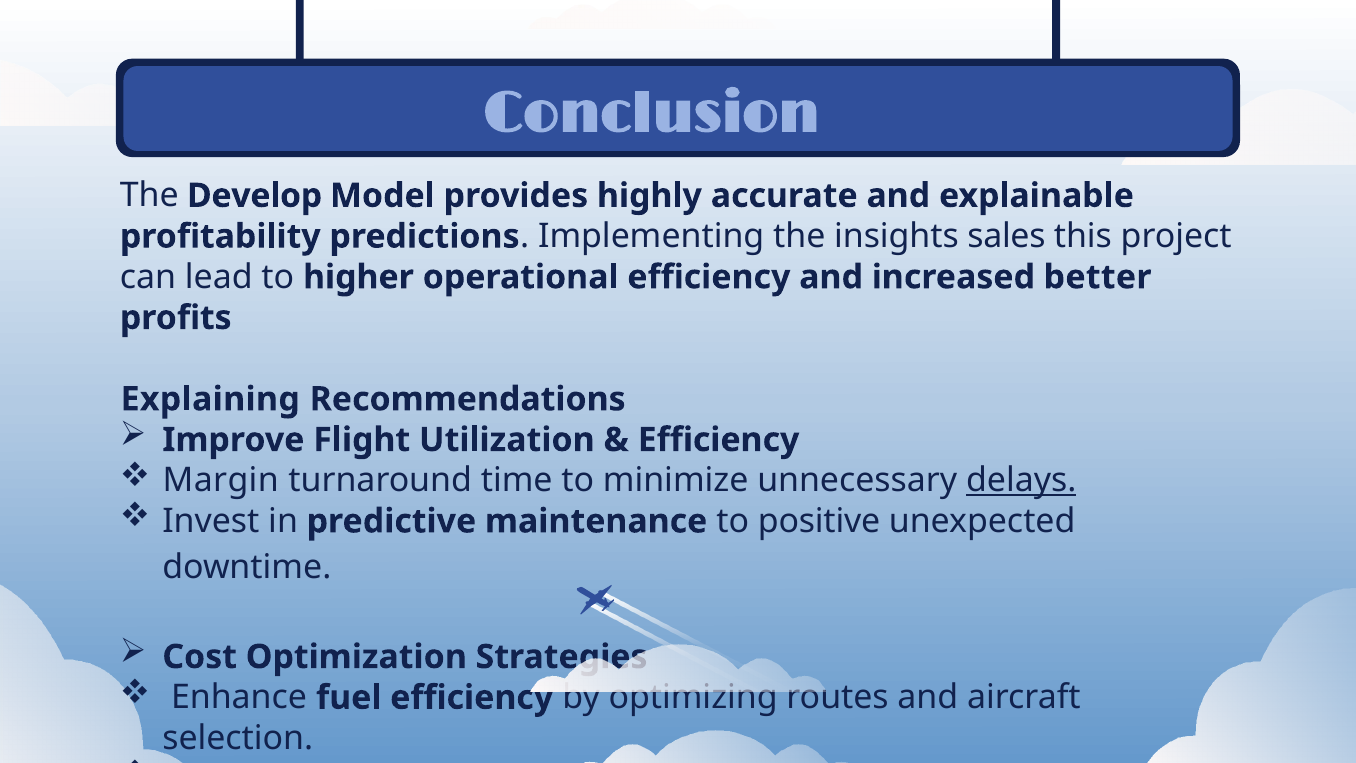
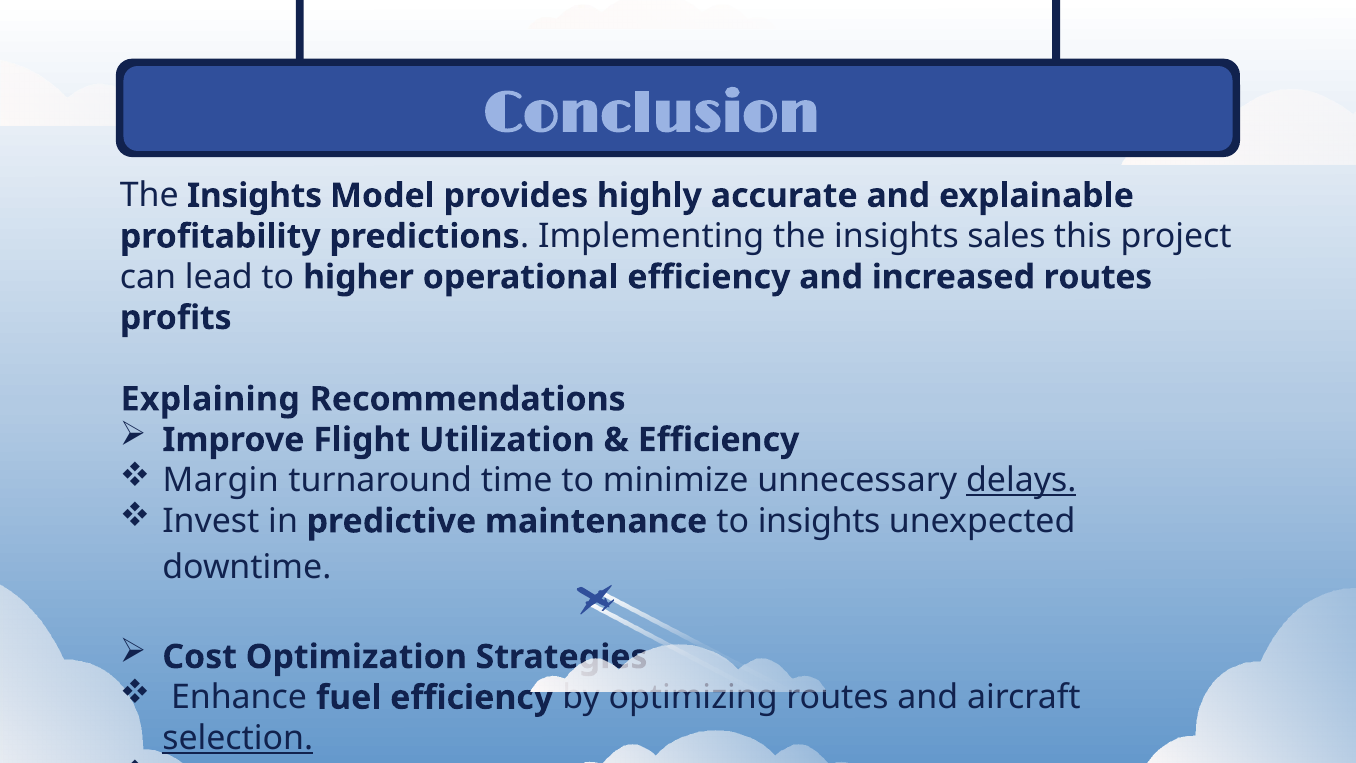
Develop at (255, 196): Develop -> Insights
increased better: better -> routes
to positive: positive -> insights
selection underline: none -> present
